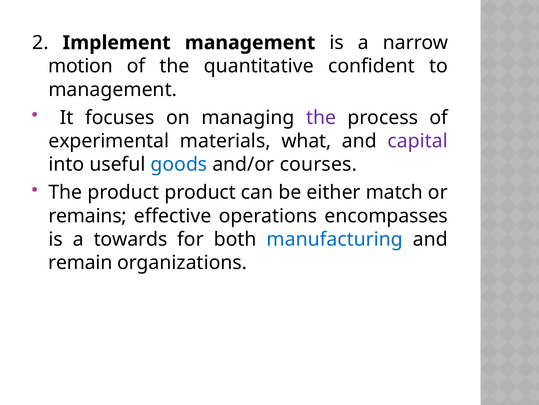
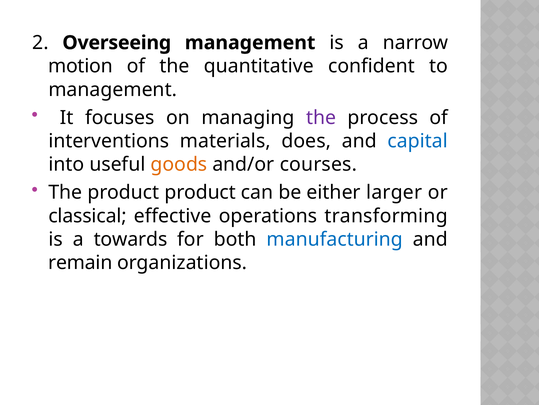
Implement: Implement -> Overseeing
experimental: experimental -> interventions
what: what -> does
capital colour: purple -> blue
goods colour: blue -> orange
match: match -> larger
remains: remains -> classical
encompasses: encompasses -> transforming
